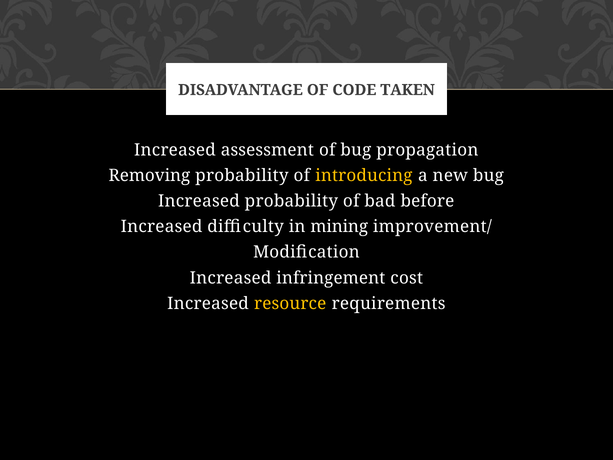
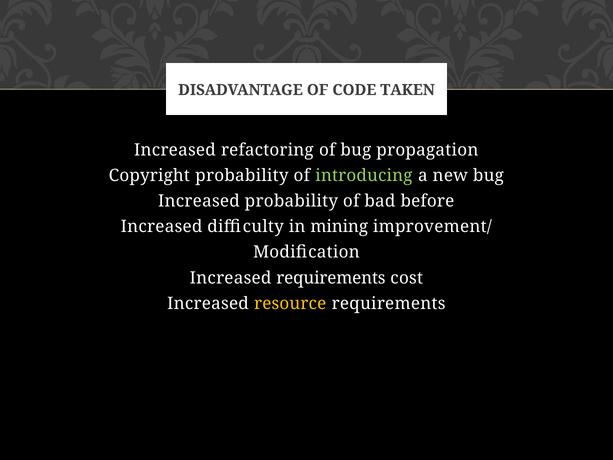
assessment: assessment -> refactoring
Removing: Removing -> Copyright
introducing colour: yellow -> light green
Increased infringement: infringement -> requirements
